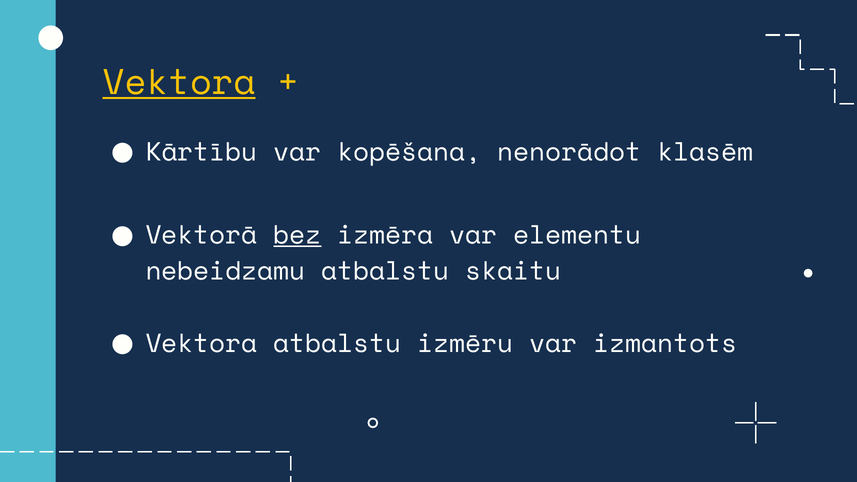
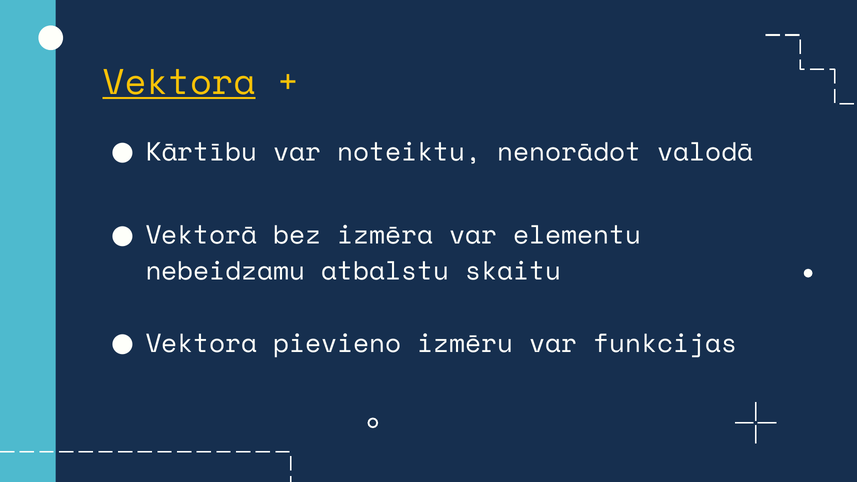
kopēšana: kopēšana -> noteiktu
klasēm: klasēm -> valodā
bez underline: present -> none
Vektora atbalstu: atbalstu -> pievieno
izmantots: izmantots -> funkcijas
